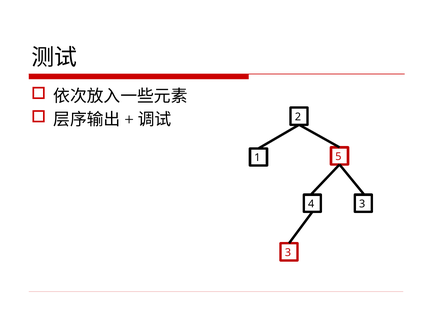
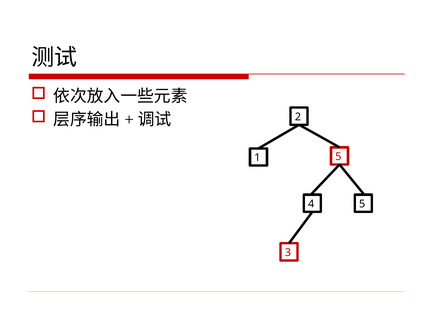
3 at (362, 204): 3 -> 5
